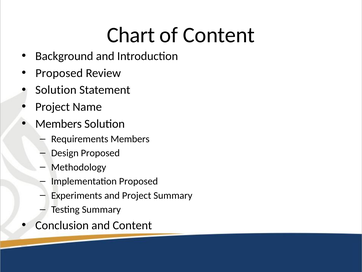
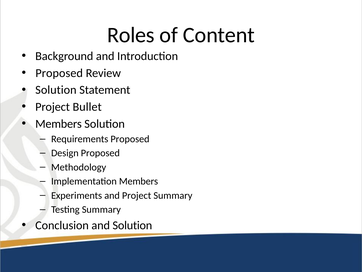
Chart: Chart -> Roles
Name: Name -> Bullet
Requirements Members: Members -> Proposed
Implementation Proposed: Proposed -> Members
and Content: Content -> Solution
